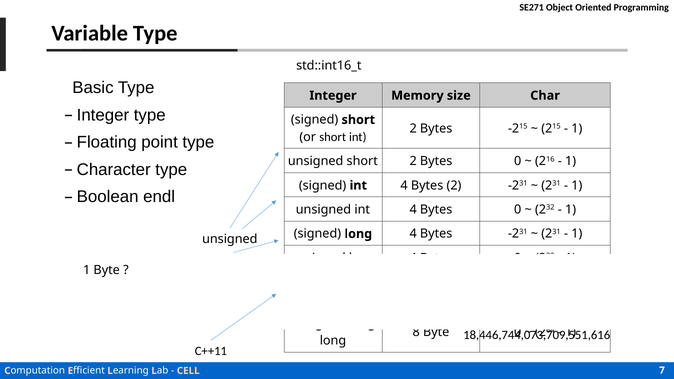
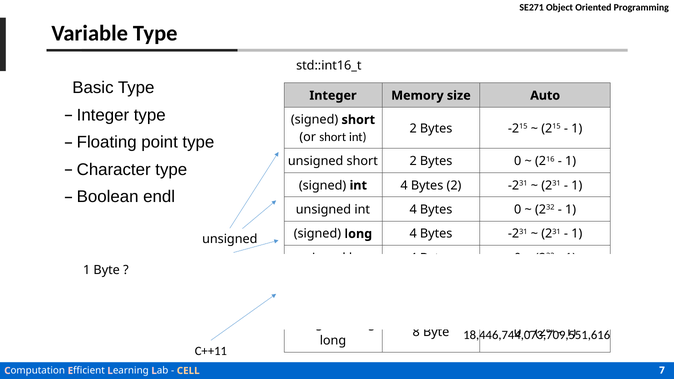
Char: Char -> Auto
